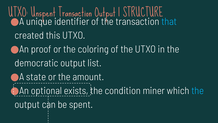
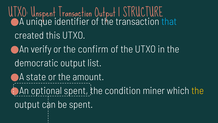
proof: proof -> verify
coloring: coloring -> confirm
optional exists: exists -> spent
the at (198, 90) colour: light blue -> yellow
